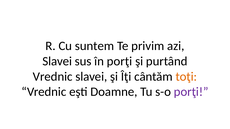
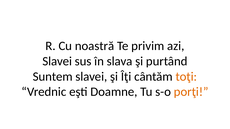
suntem: suntem -> noastră
în porţi: porţi -> slava
Vrednic at (53, 77): Vrednic -> Suntem
porţi at (191, 92) colour: purple -> orange
